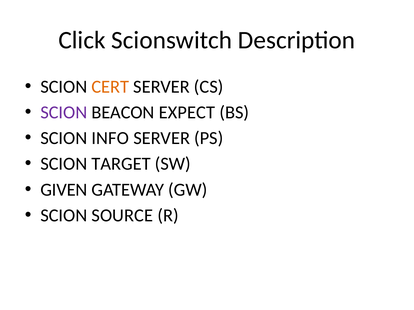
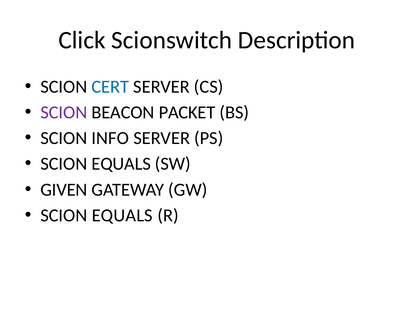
CERT colour: orange -> blue
EXPECT: EXPECT -> PACKET
TARGET at (121, 164): TARGET -> EQUALS
SOURCE at (122, 216): SOURCE -> EQUALS
